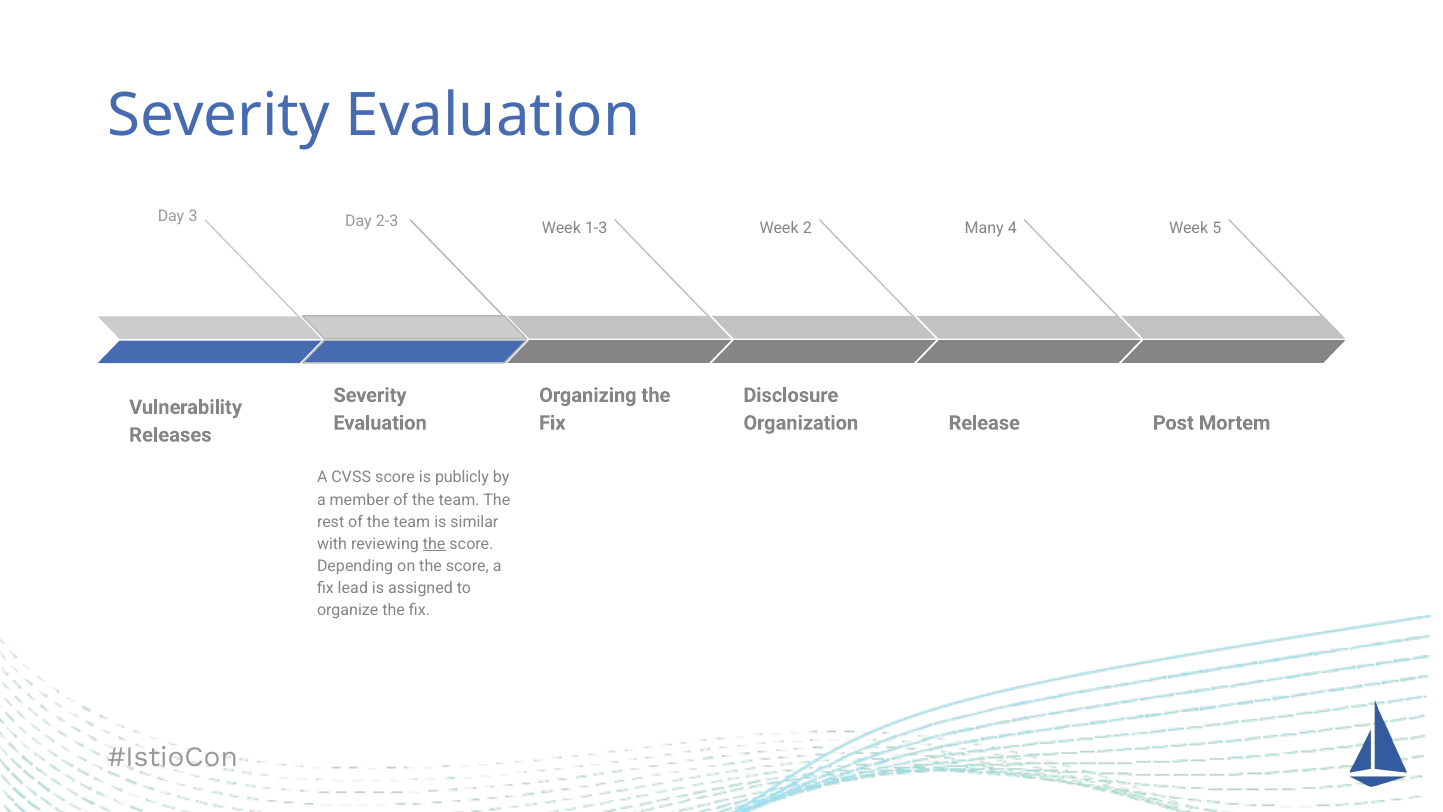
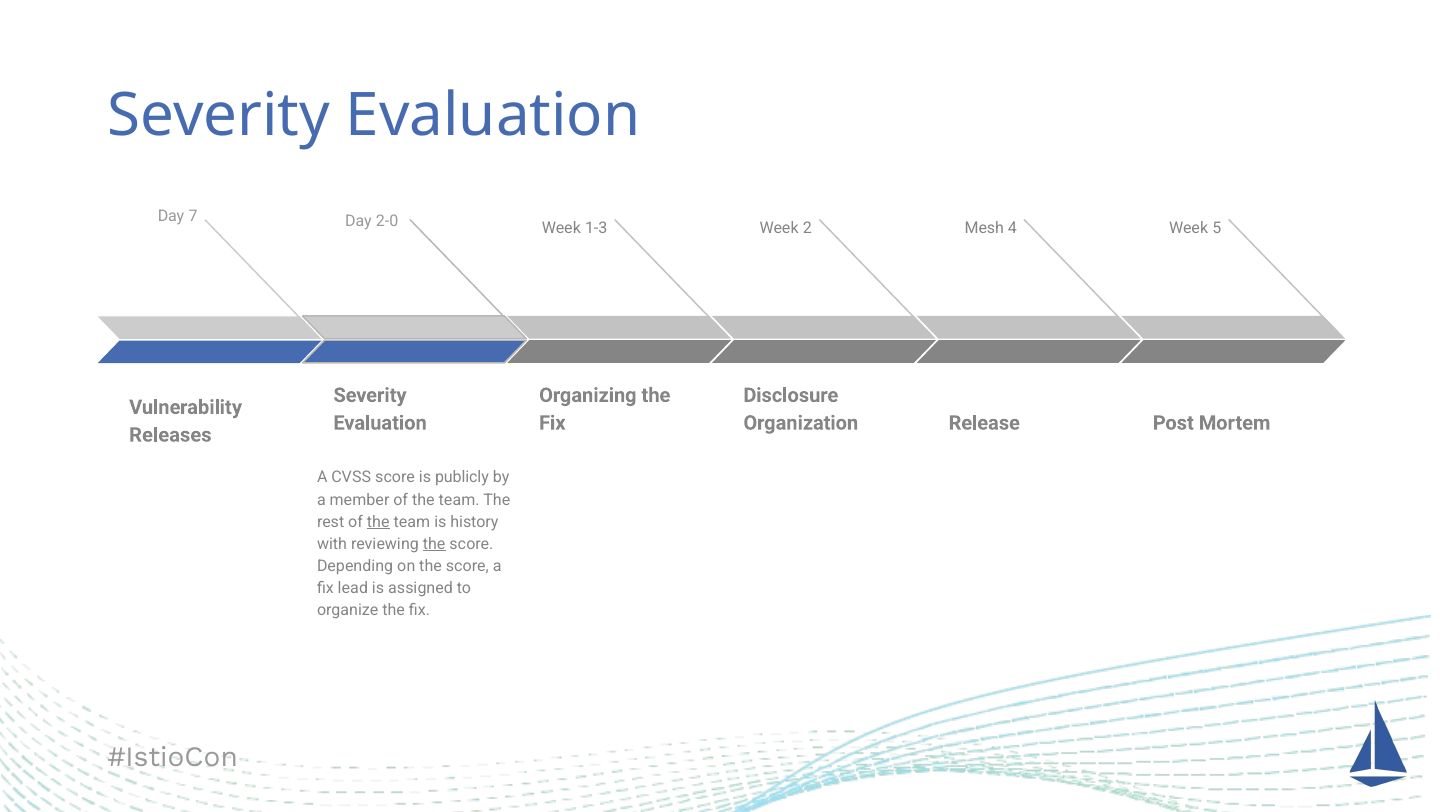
3: 3 -> 7
2-3: 2-3 -> 2-0
Many: Many -> Mesh
the at (378, 522) underline: none -> present
similar: similar -> history
